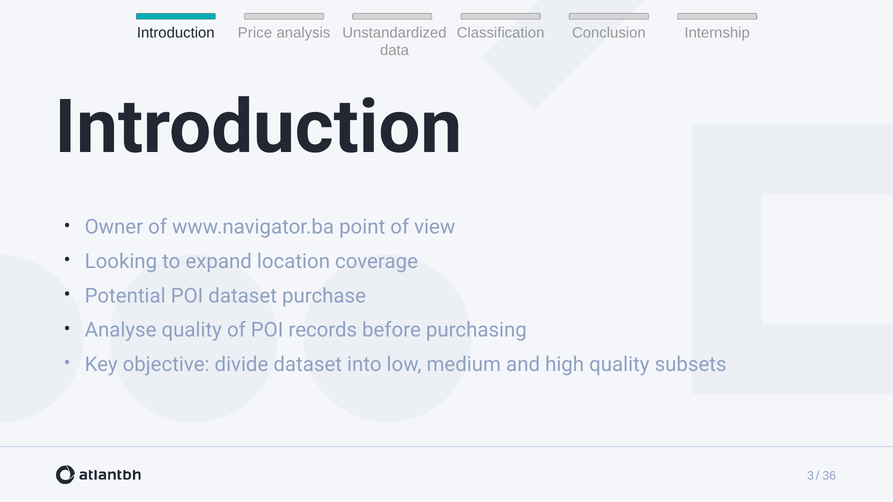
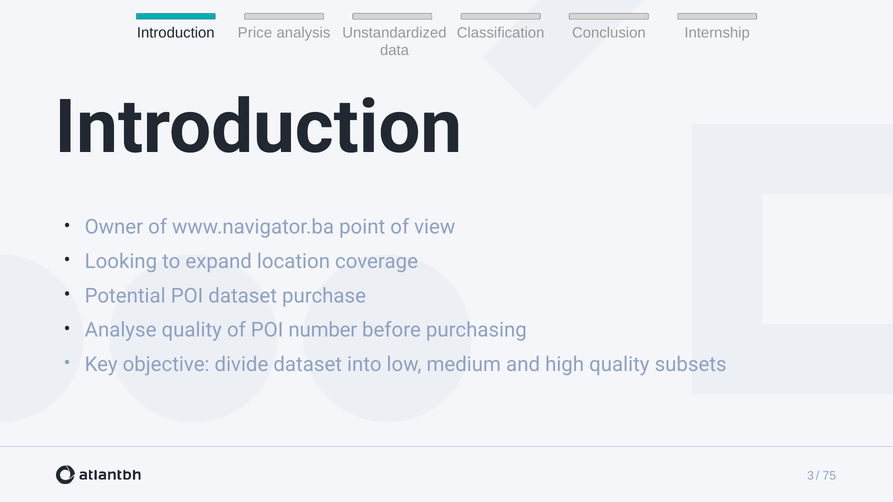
records: records -> number
36: 36 -> 75
